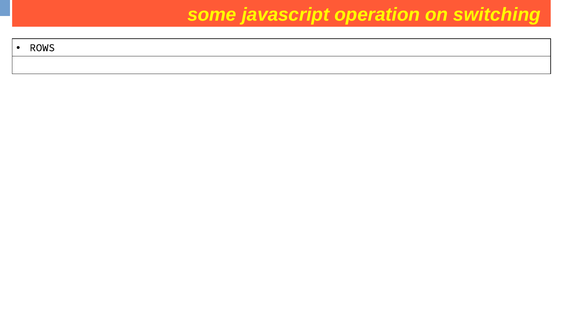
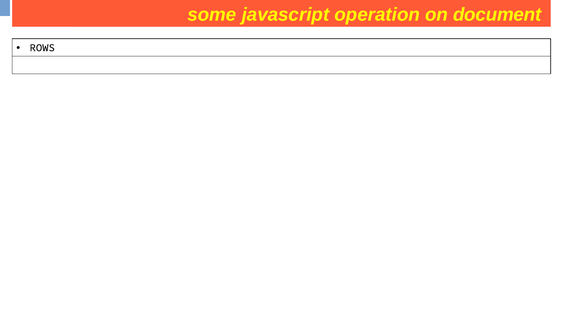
switching: switching -> document
